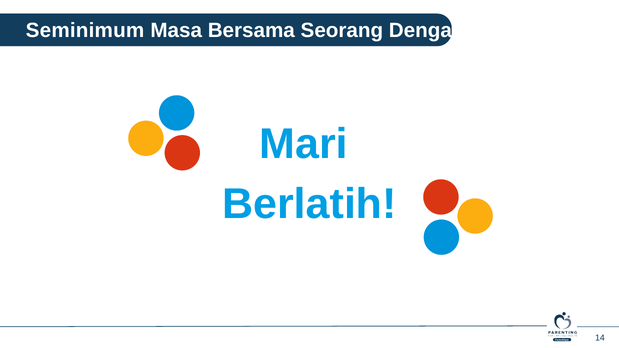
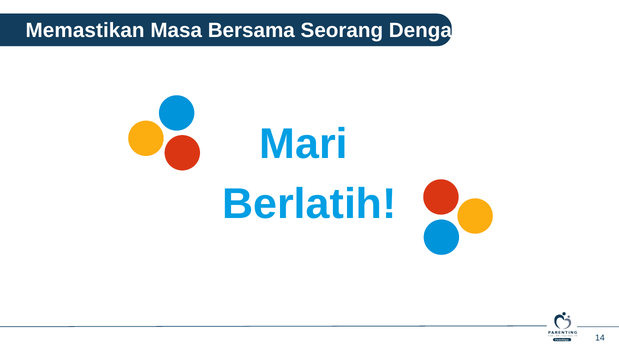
Seminimum: Seminimum -> Memastikan
